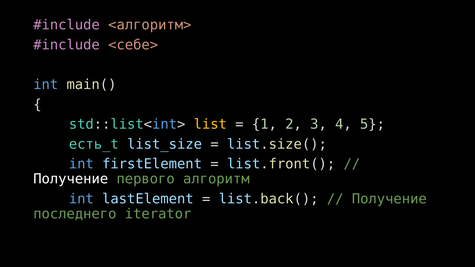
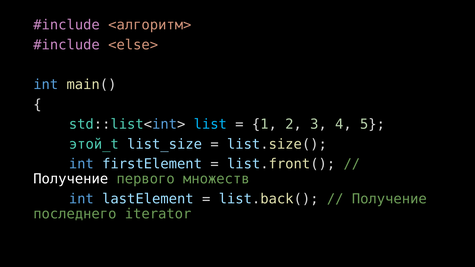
<себе>: <себе> -> <else>
list colour: yellow -> light blue
есть_t: есть_t -> этой_t
алгоритм: алгоритм -> множеств
